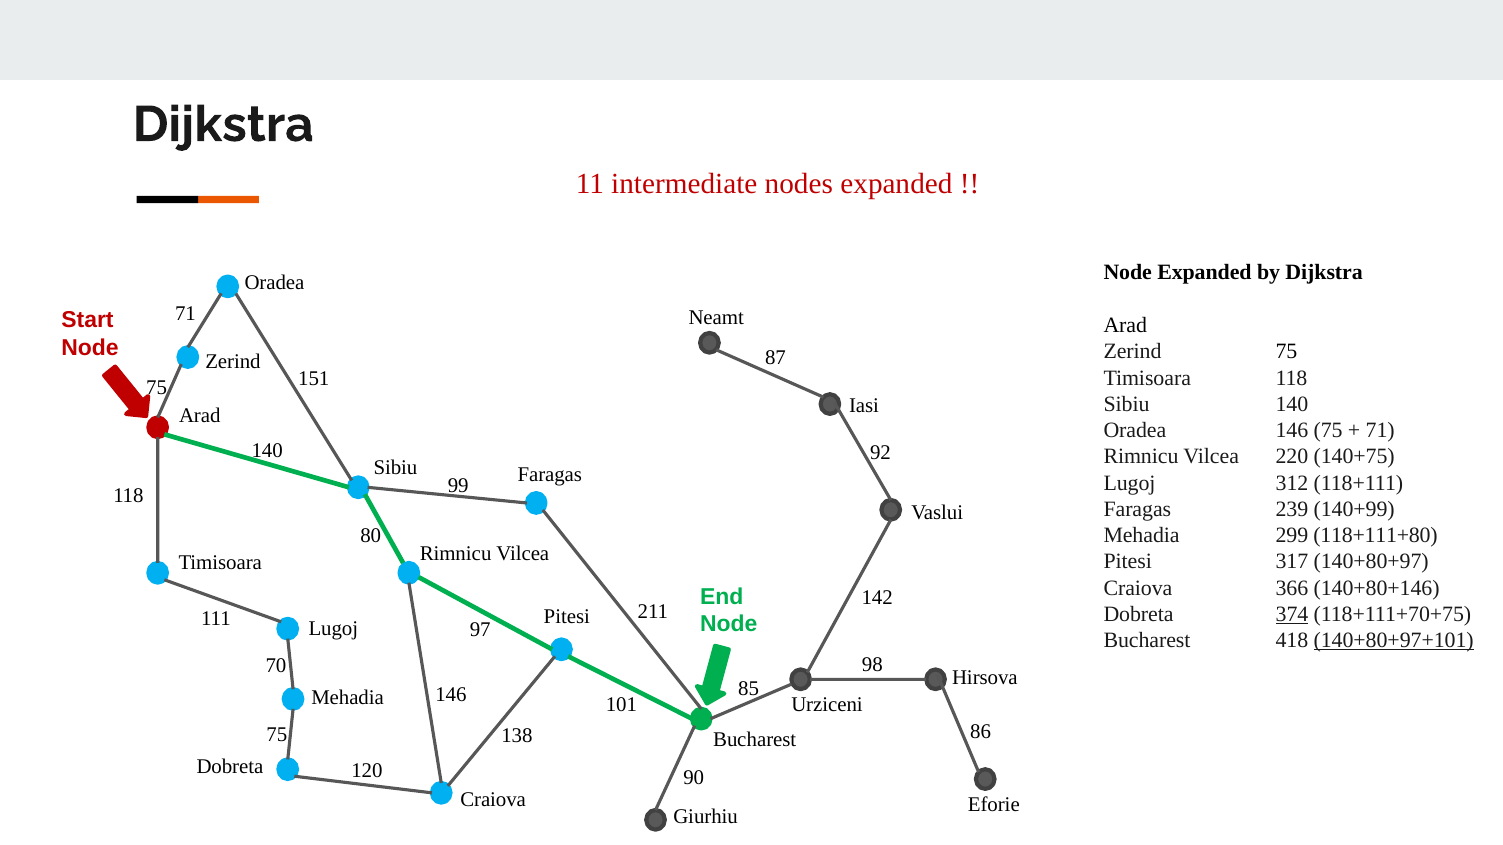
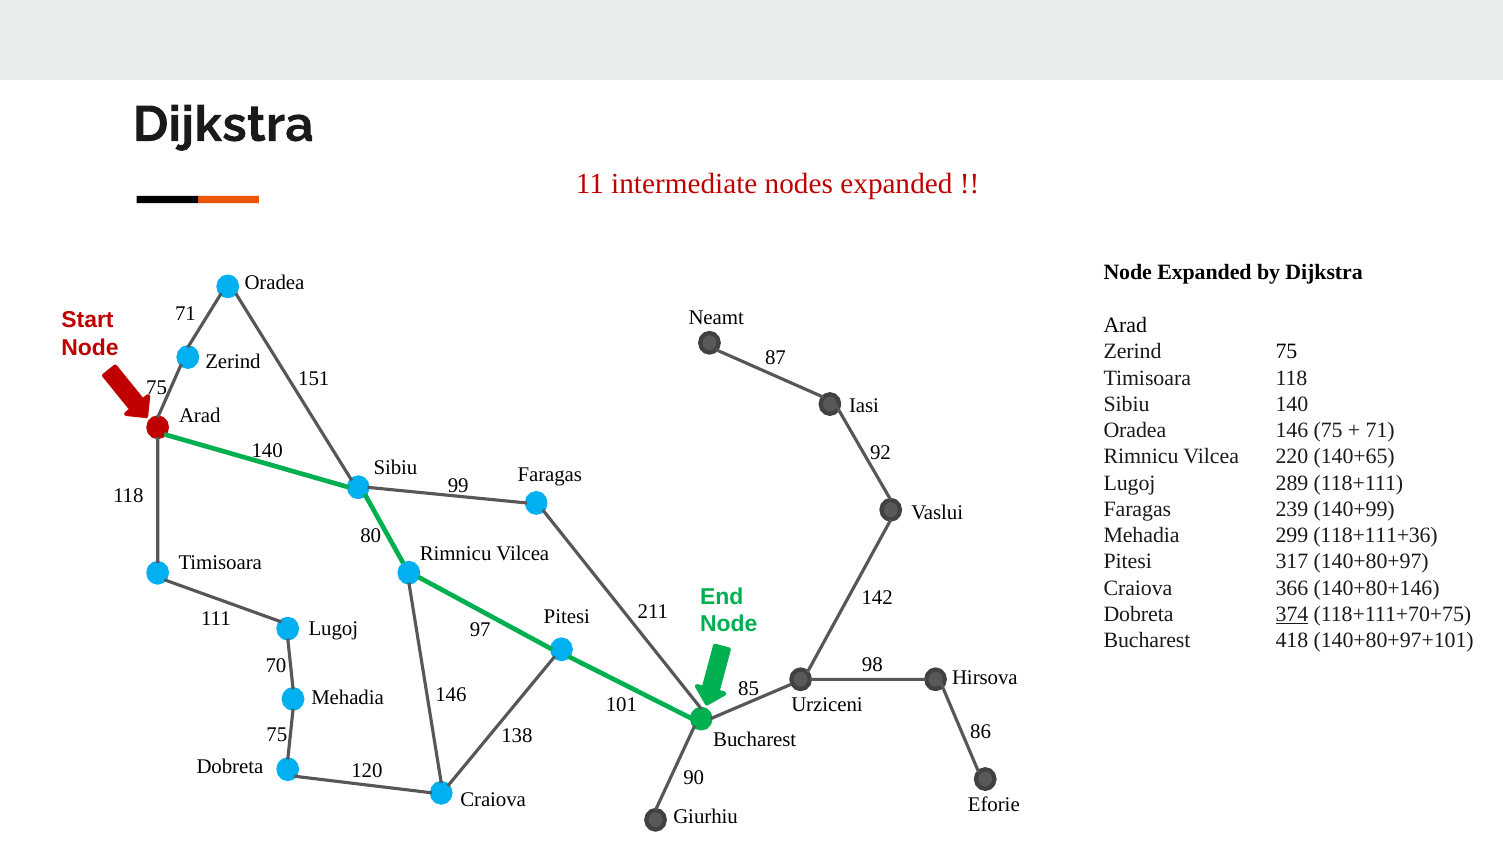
140+75: 140+75 -> 140+65
312: 312 -> 289
118+111+80: 118+111+80 -> 118+111+36
140+80+97+101 underline: present -> none
